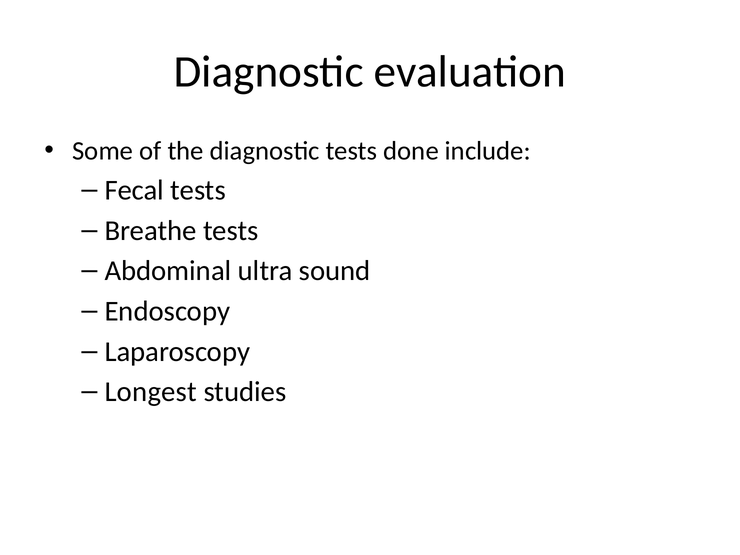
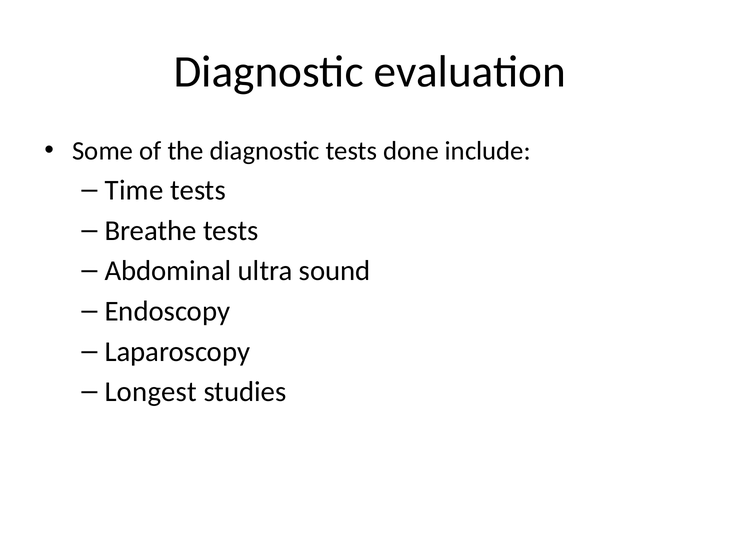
Fecal: Fecal -> Time
